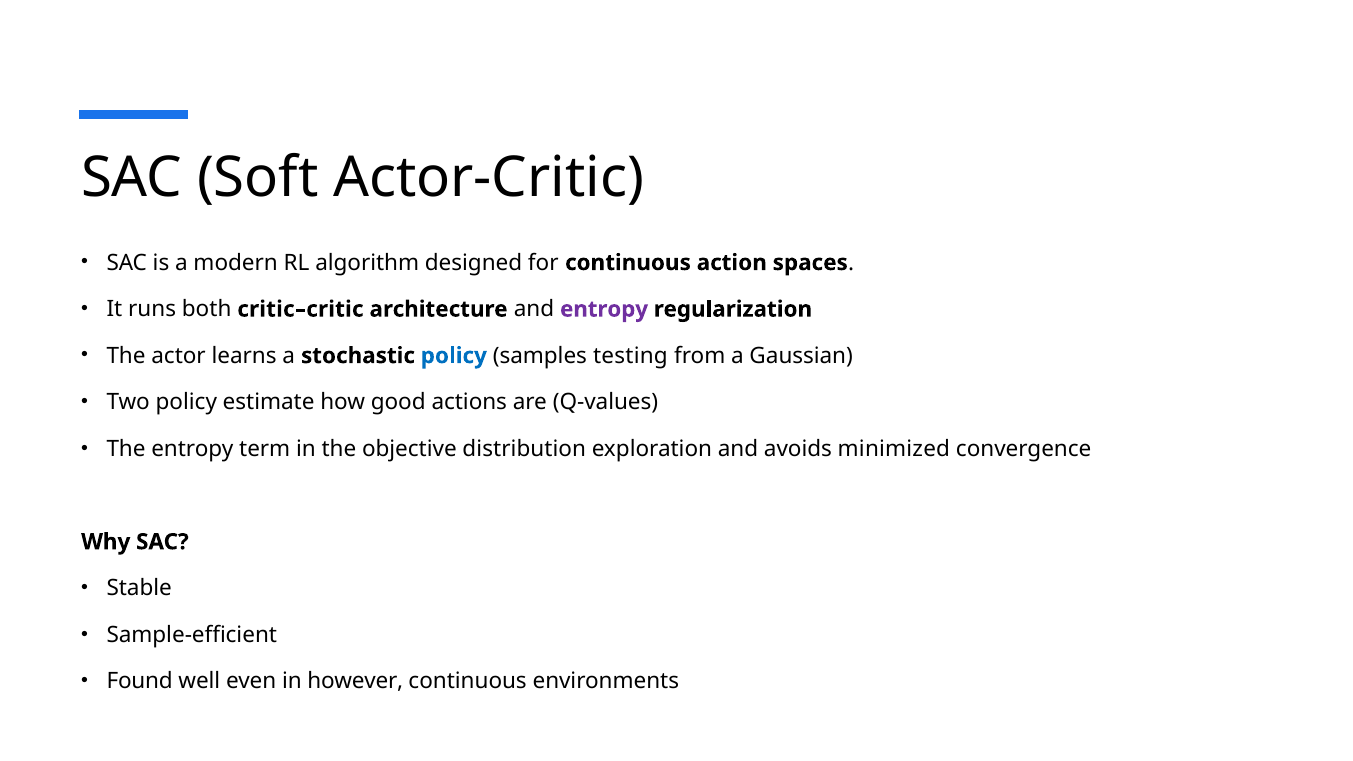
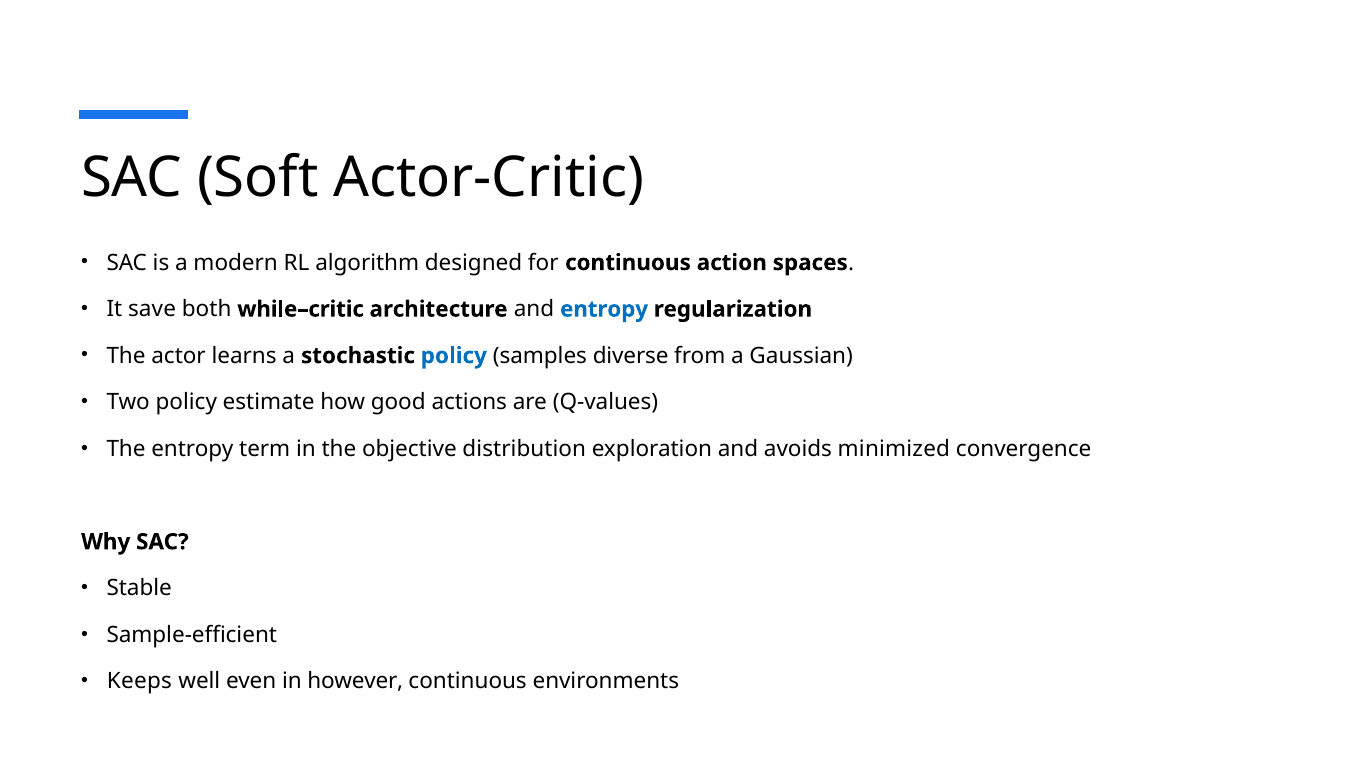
runs: runs -> save
critic–critic: critic–critic -> while–critic
entropy at (604, 309) colour: purple -> blue
testing: testing -> diverse
Found: Found -> Keeps
